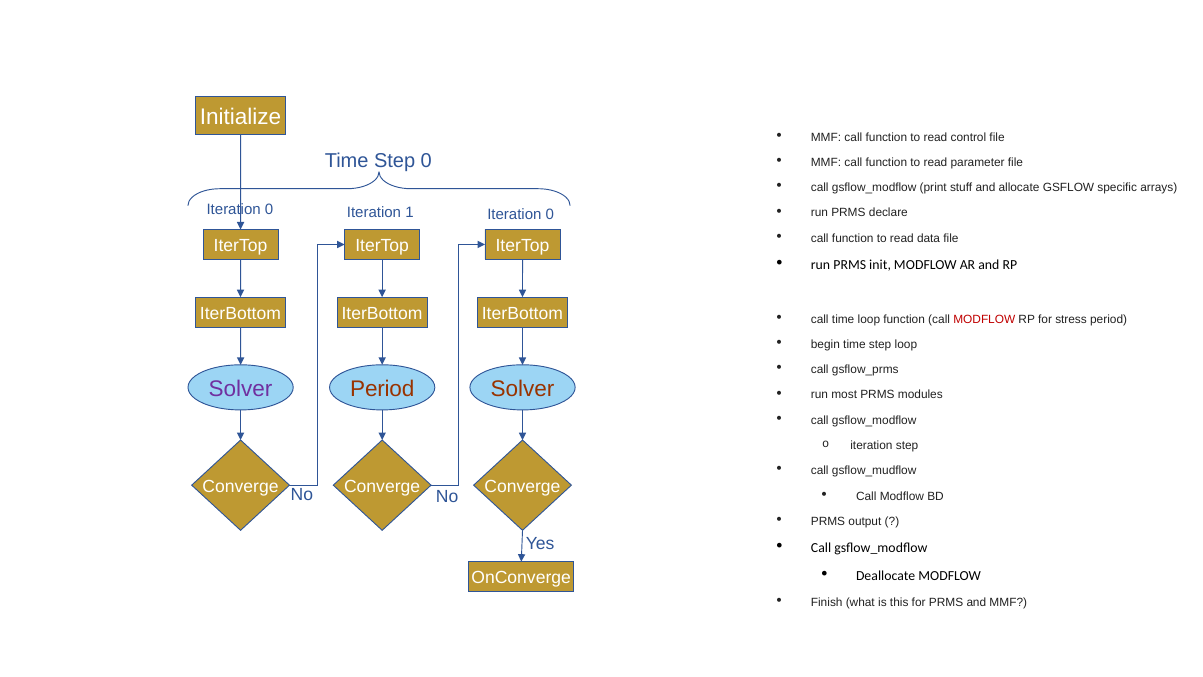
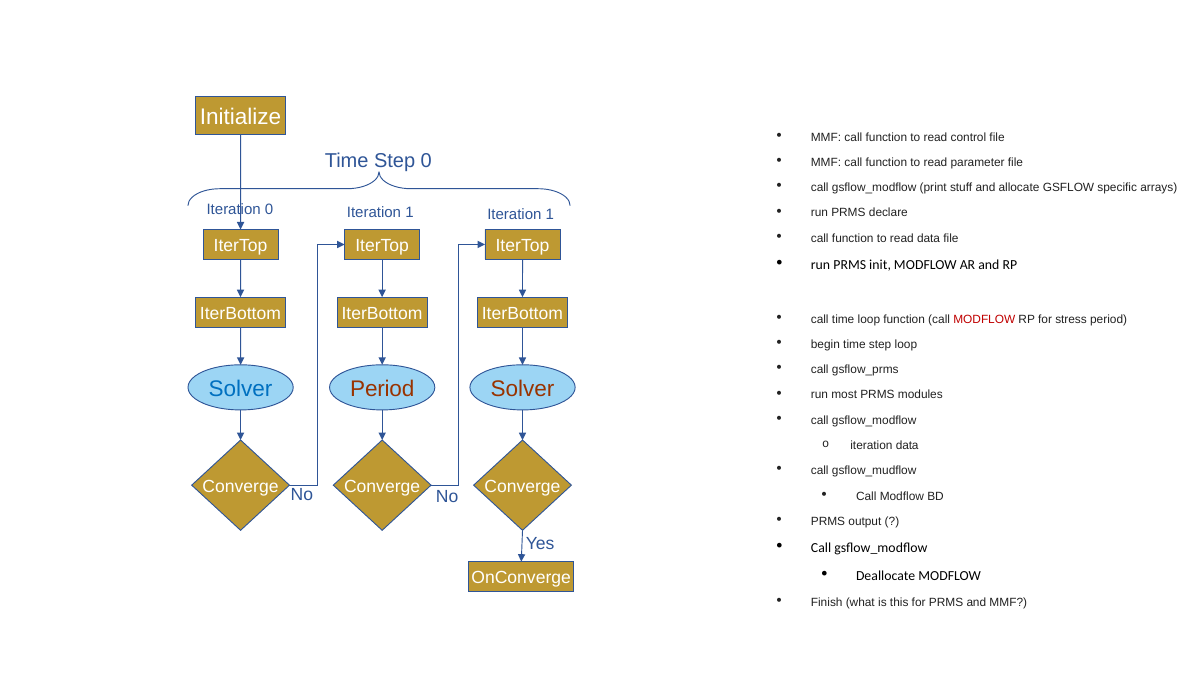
1 Iteration 0: 0 -> 1
Solver at (241, 389) colour: purple -> blue
iteration step: step -> data
